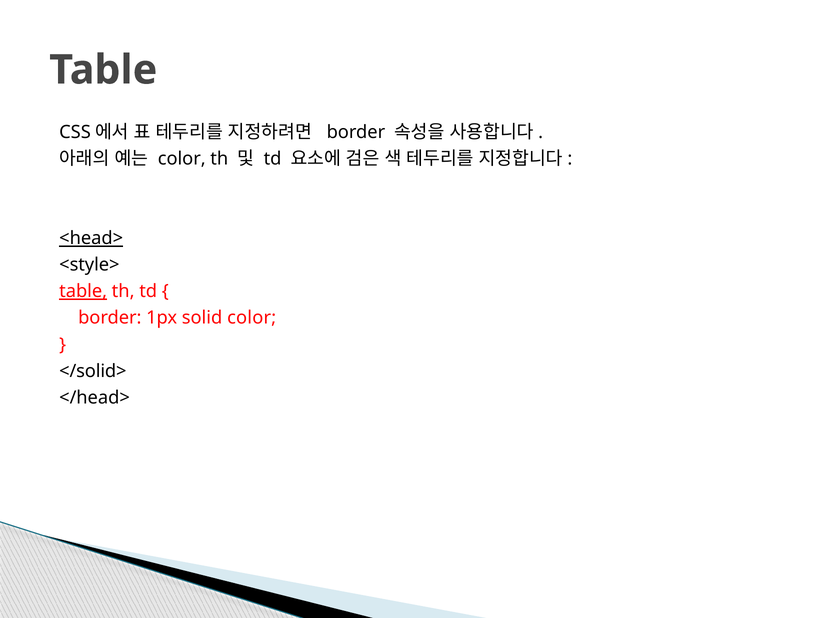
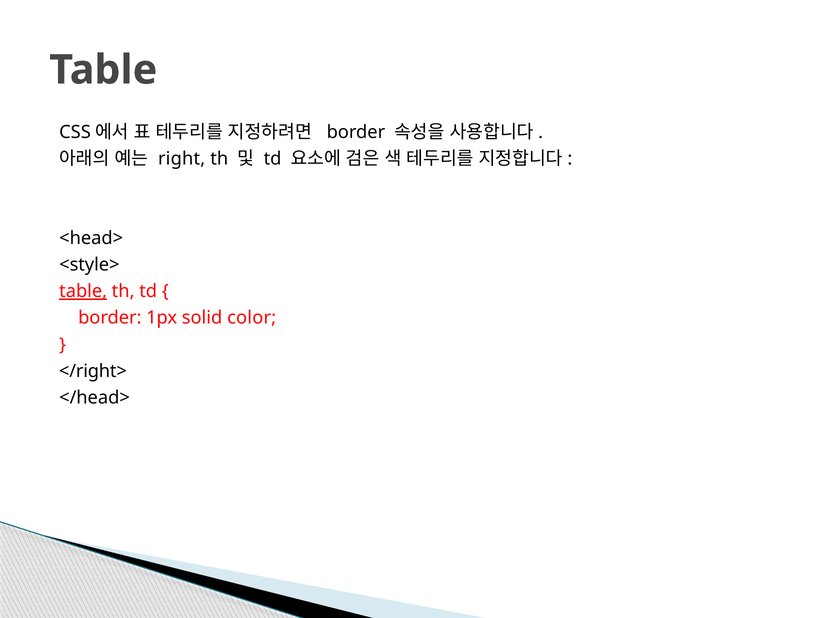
color at (182, 159): color -> right
<head> underline: present -> none
</solid>: </solid> -> </right>
